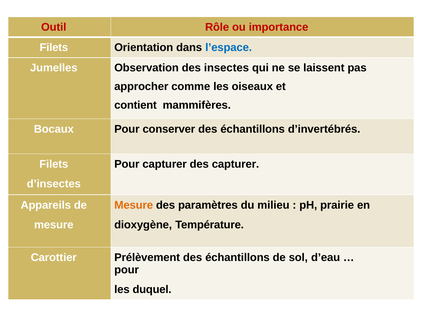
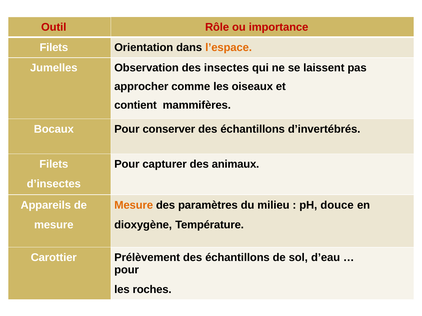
l’espace colour: blue -> orange
des capturer: capturer -> animaux
prairie: prairie -> douce
duquel: duquel -> roches
